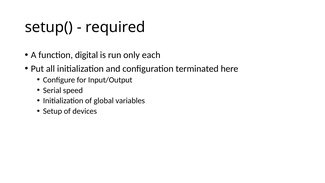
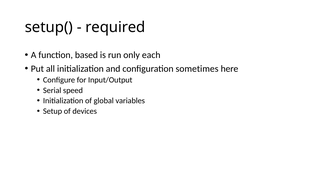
digital: digital -> based
terminated: terminated -> sometimes
